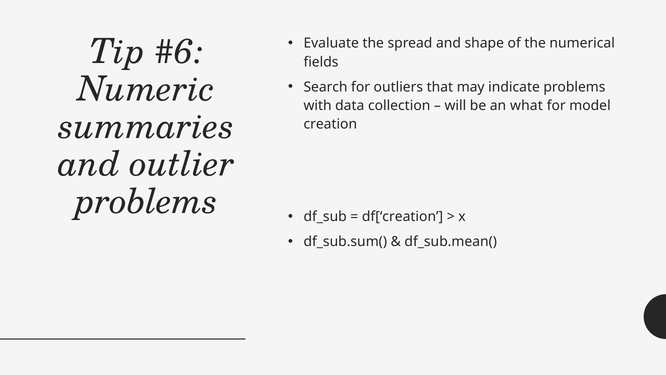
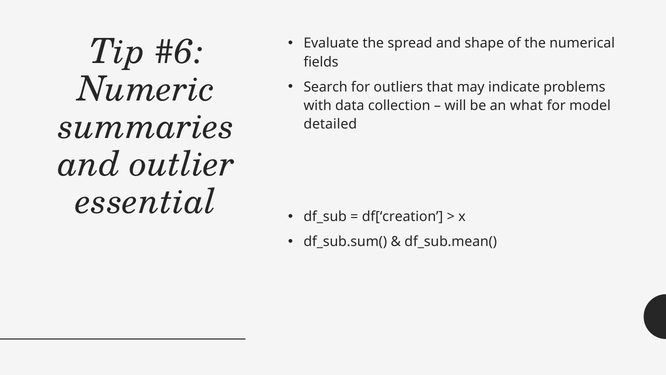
creation: creation -> detailed
problems at (146, 201): problems -> essential
